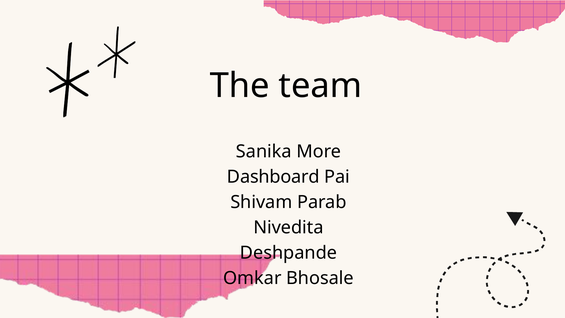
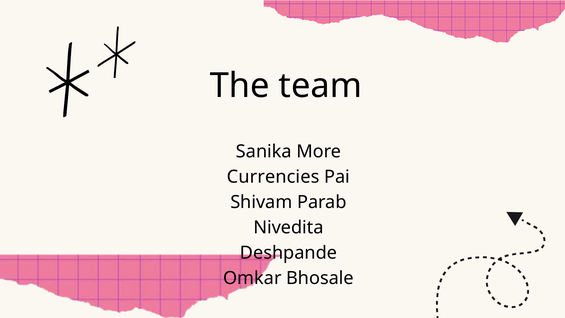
Dashboard: Dashboard -> Currencies
